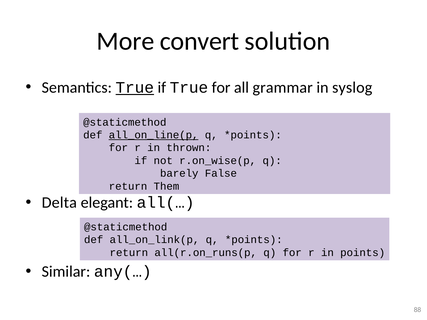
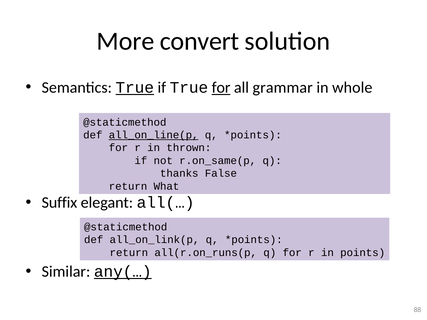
for at (221, 88) underline: none -> present
syslog: syslog -> whole
r.on_wise(p: r.on_wise(p -> r.on_same(p
barely: barely -> thanks
Them: Them -> What
Delta: Delta -> Suffix
any(… underline: none -> present
